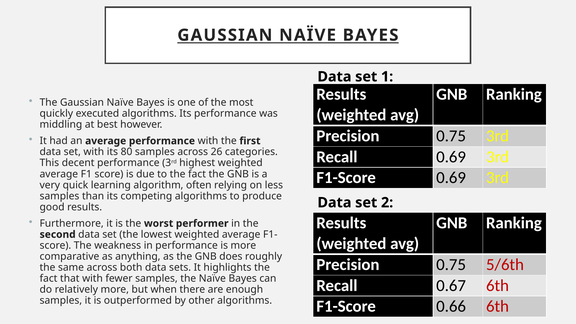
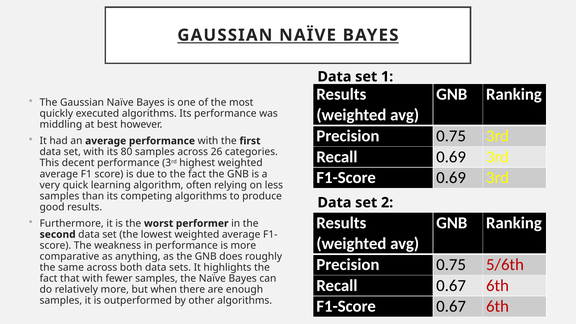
F1-Score 0.66: 0.66 -> 0.67
